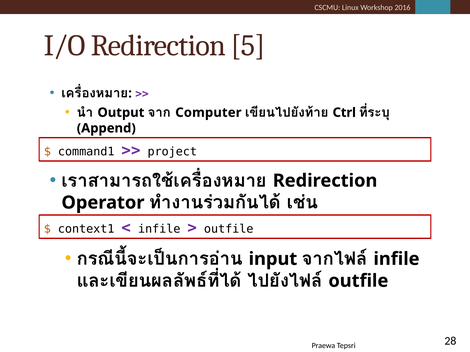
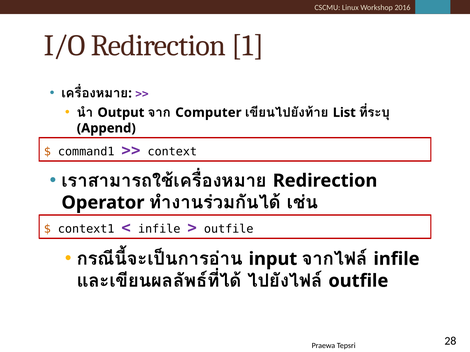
5: 5 -> 1
Ctrl: Ctrl -> List
project: project -> context
